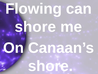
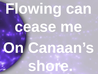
shore at (35, 27): shore -> cease
